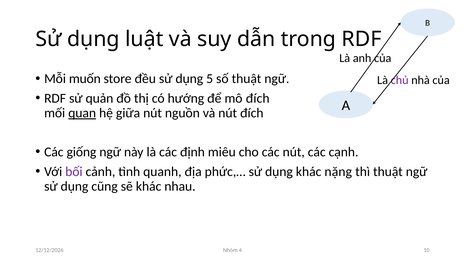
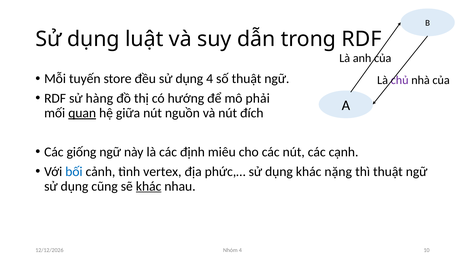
muốn: muốn -> tuyến
dụng 5: 5 -> 4
quản: quản -> hàng
mô đích: đích -> phải
bối colour: purple -> blue
quanh: quanh -> vertex
khác at (149, 186) underline: none -> present
